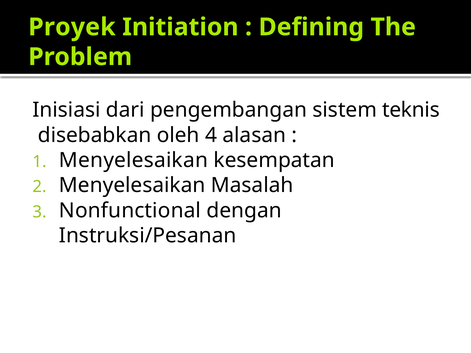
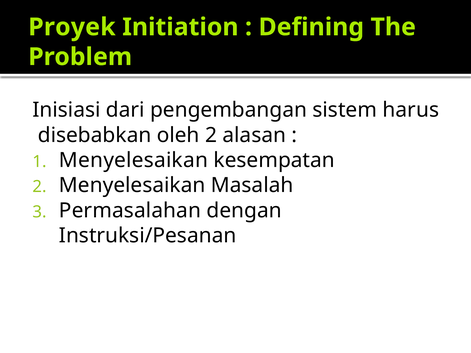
teknis: teknis -> harus
oleh 4: 4 -> 2
Nonfunctional: Nonfunctional -> Permasalahan
